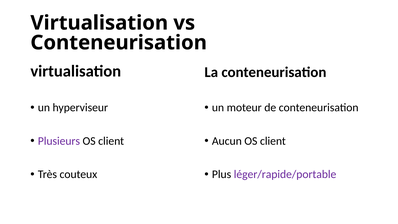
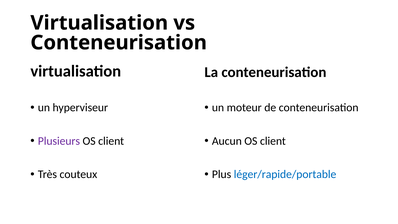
léger/rapide/portable colour: purple -> blue
